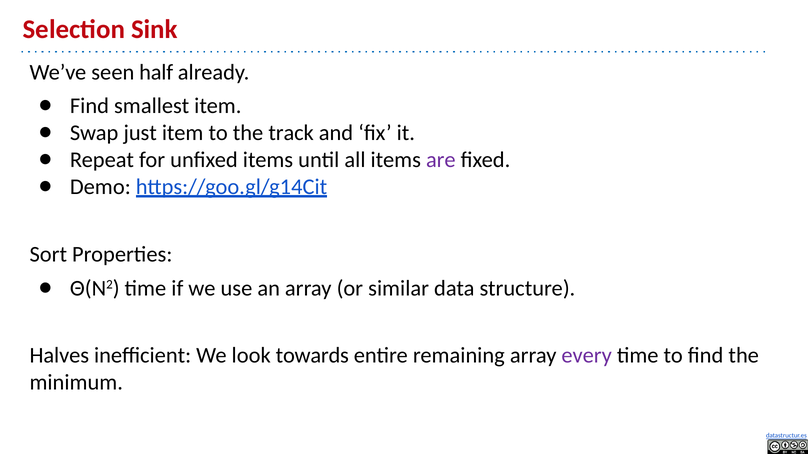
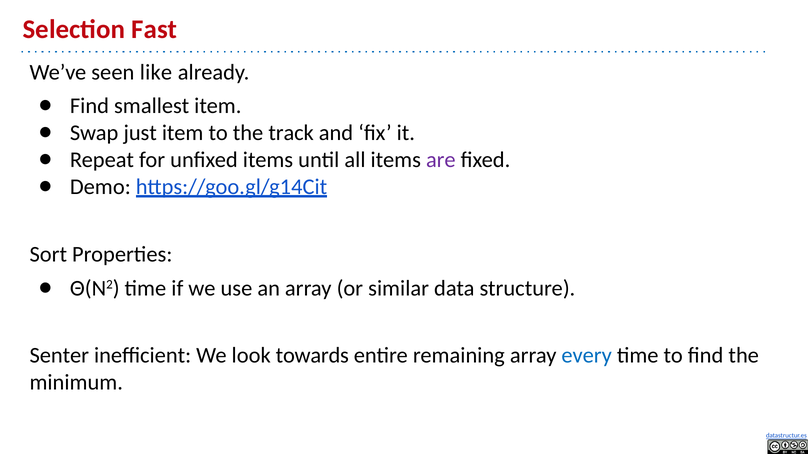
Sink: Sink -> Fast
half: half -> like
Halves: Halves -> Senter
every colour: purple -> blue
